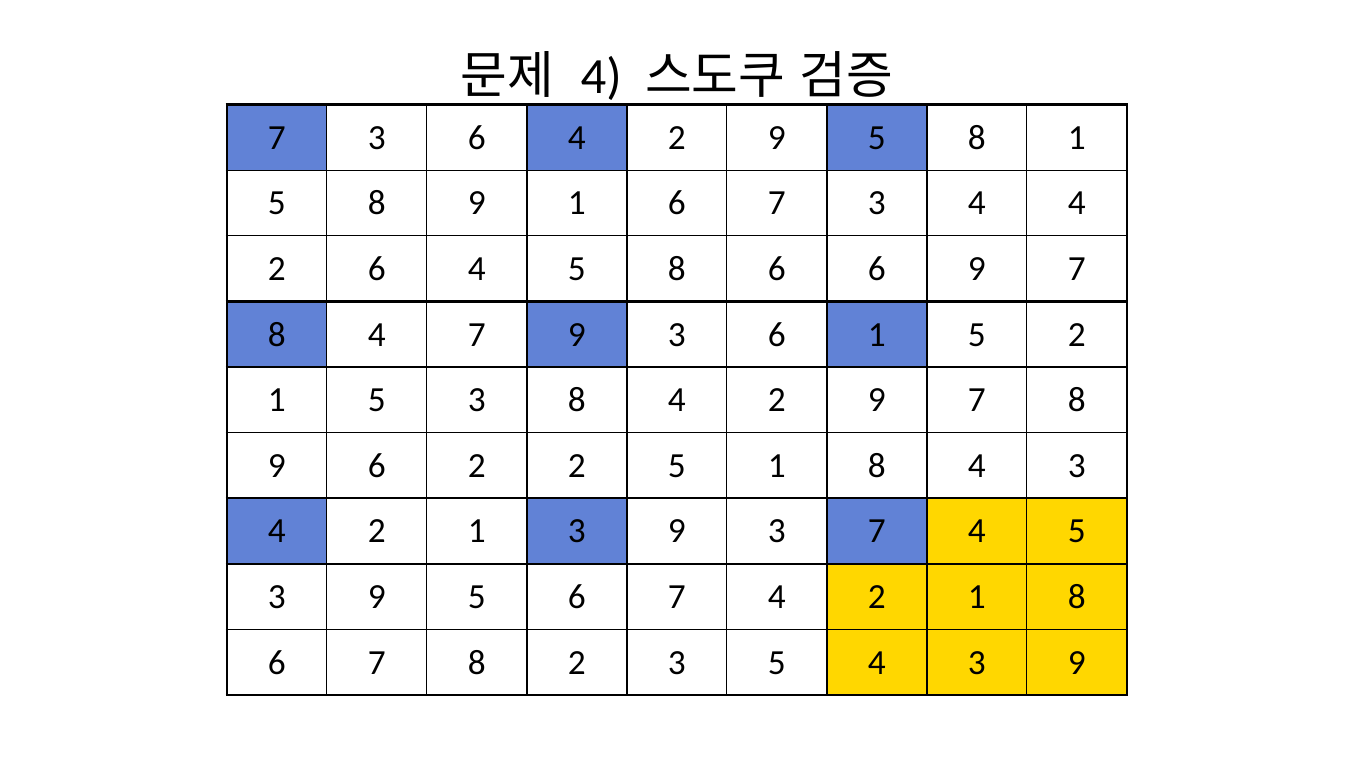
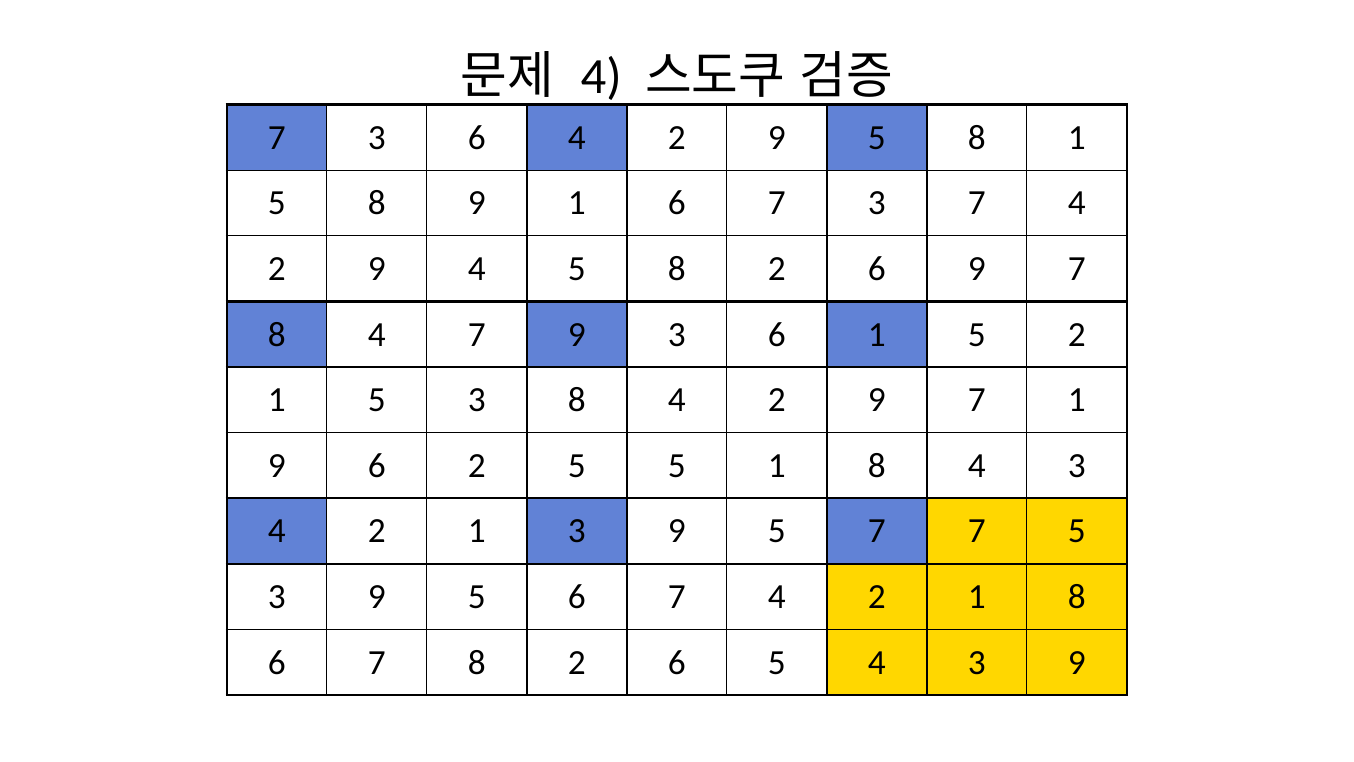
7 3 4: 4 -> 7
6 at (377, 269): 6 -> 9
5 8 6: 6 -> 2
2 9 7 8: 8 -> 1
2 2: 2 -> 5
1 3 9 3: 3 -> 5
4 at (977, 531): 4 -> 7
7 8 2 3: 3 -> 6
